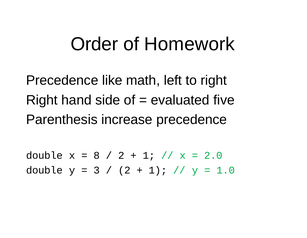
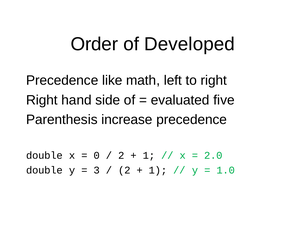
Homework: Homework -> Developed
8: 8 -> 0
